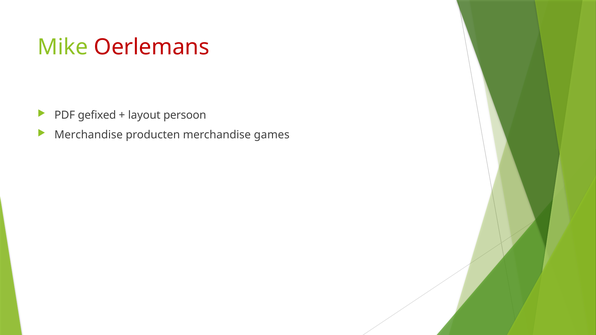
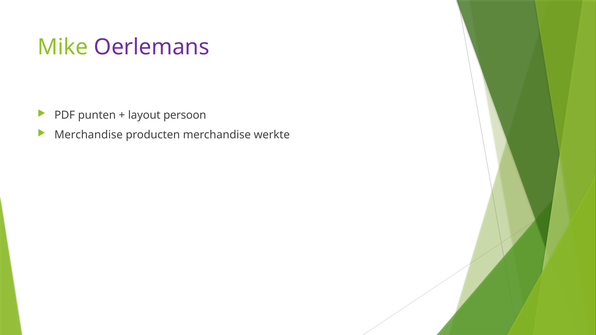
Oerlemans colour: red -> purple
gefixed: gefixed -> punten
games: games -> werkte
